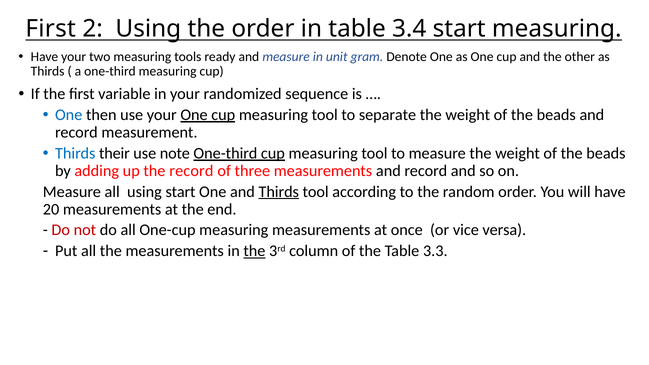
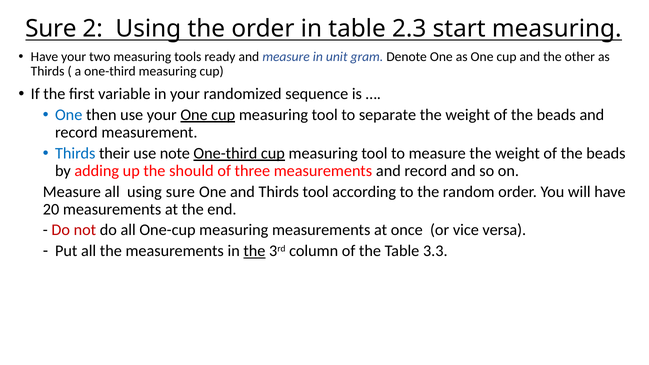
First at (51, 29): First -> Sure
3.4: 3.4 -> 2.3
the record: record -> should
using start: start -> sure
Thirds at (279, 192) underline: present -> none
